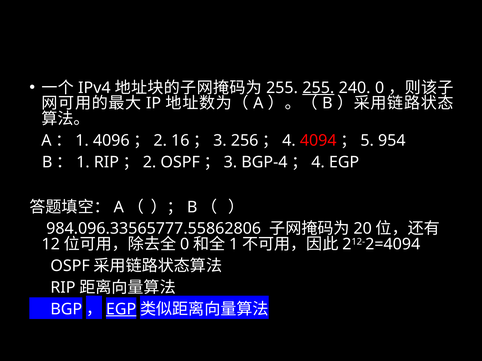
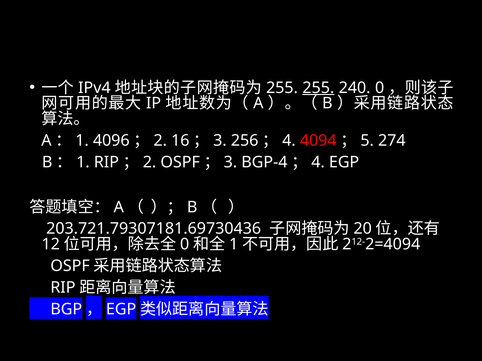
954: 954 -> 274
984.096.33565777.55862806: 984.096.33565777.55862806 -> 203.721.79307181.69730436
EGP at (121, 309) underline: present -> none
